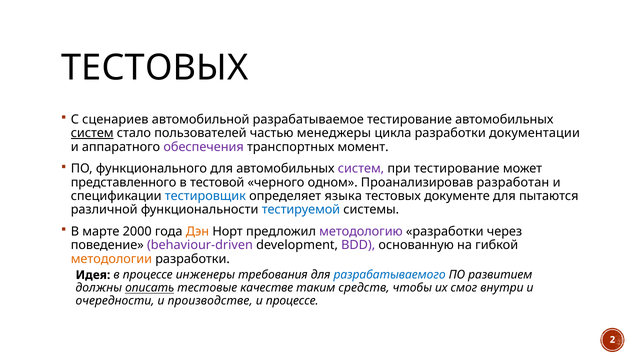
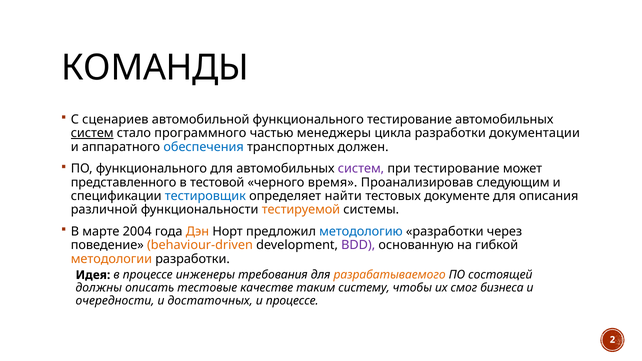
ТЕСТОВЫХ at (155, 68): ТЕСТОВЫХ -> КОМАНДЫ
автомобильной разрабатываемое: разрабатываемое -> функционального
пользователей: пользователей -> программного
обеспечения colour: purple -> blue
момент: момент -> должен
одном: одном -> время
разработан: разработан -> следующим
языка: языка -> найти
пытаются: пытаются -> описания
тестируемой colour: blue -> orange
2000: 2000 -> 2004
методологию colour: purple -> blue
behaviour-driven colour: purple -> orange
разрабатываемого colour: blue -> orange
развитием: развитием -> состоящей
описать underline: present -> none
средств: средств -> систему
внутри: внутри -> бизнеса
производстве: производстве -> достаточных
